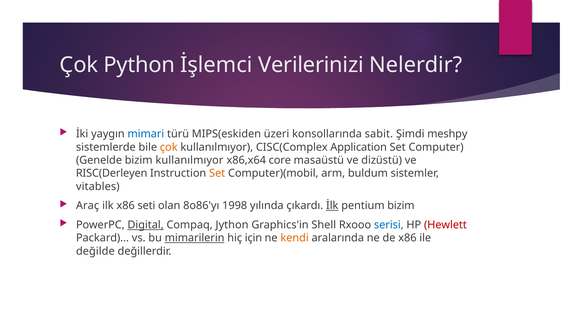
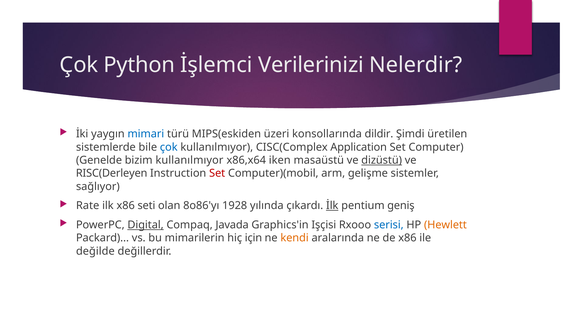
sabit: sabit -> dildir
meshpy: meshpy -> üretilen
çok at (169, 147) colour: orange -> blue
core: core -> iken
dizüstü underline: none -> present
Set at (217, 173) colour: orange -> red
buldum: buldum -> gelişme
vitables: vitables -> sağlıyor
Araç: Araç -> Rate
1998: 1998 -> 1928
pentium bizim: bizim -> geniş
Jython: Jython -> Javada
Shell: Shell -> Işçisi
Hewlett colour: red -> orange
mimarilerin underline: present -> none
